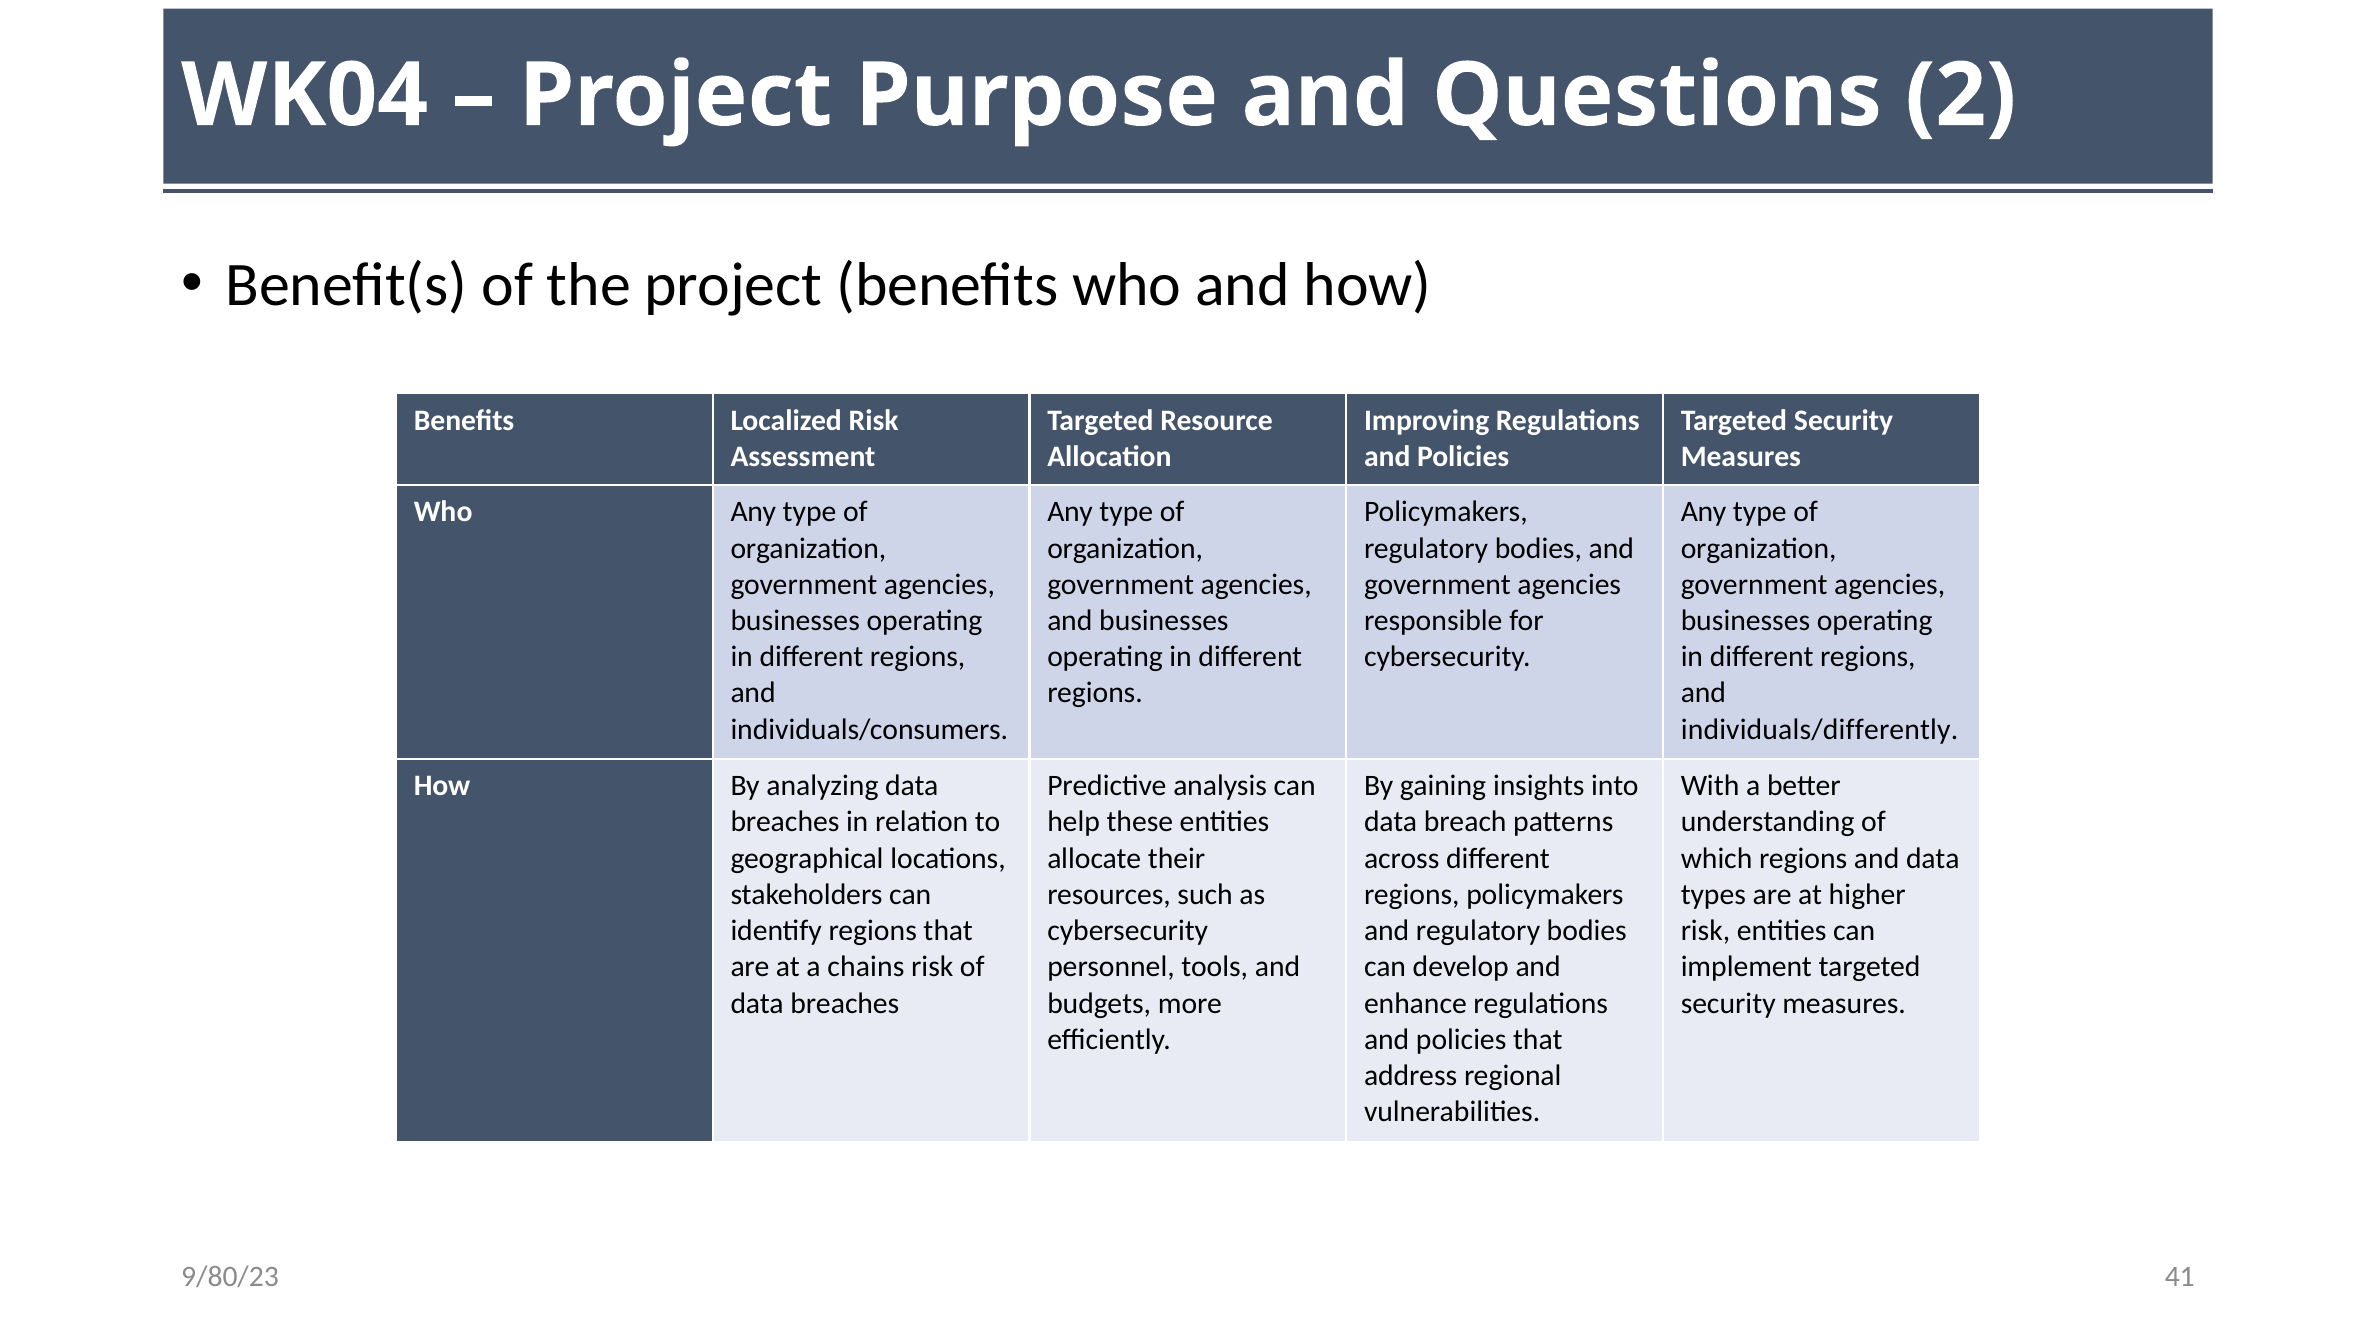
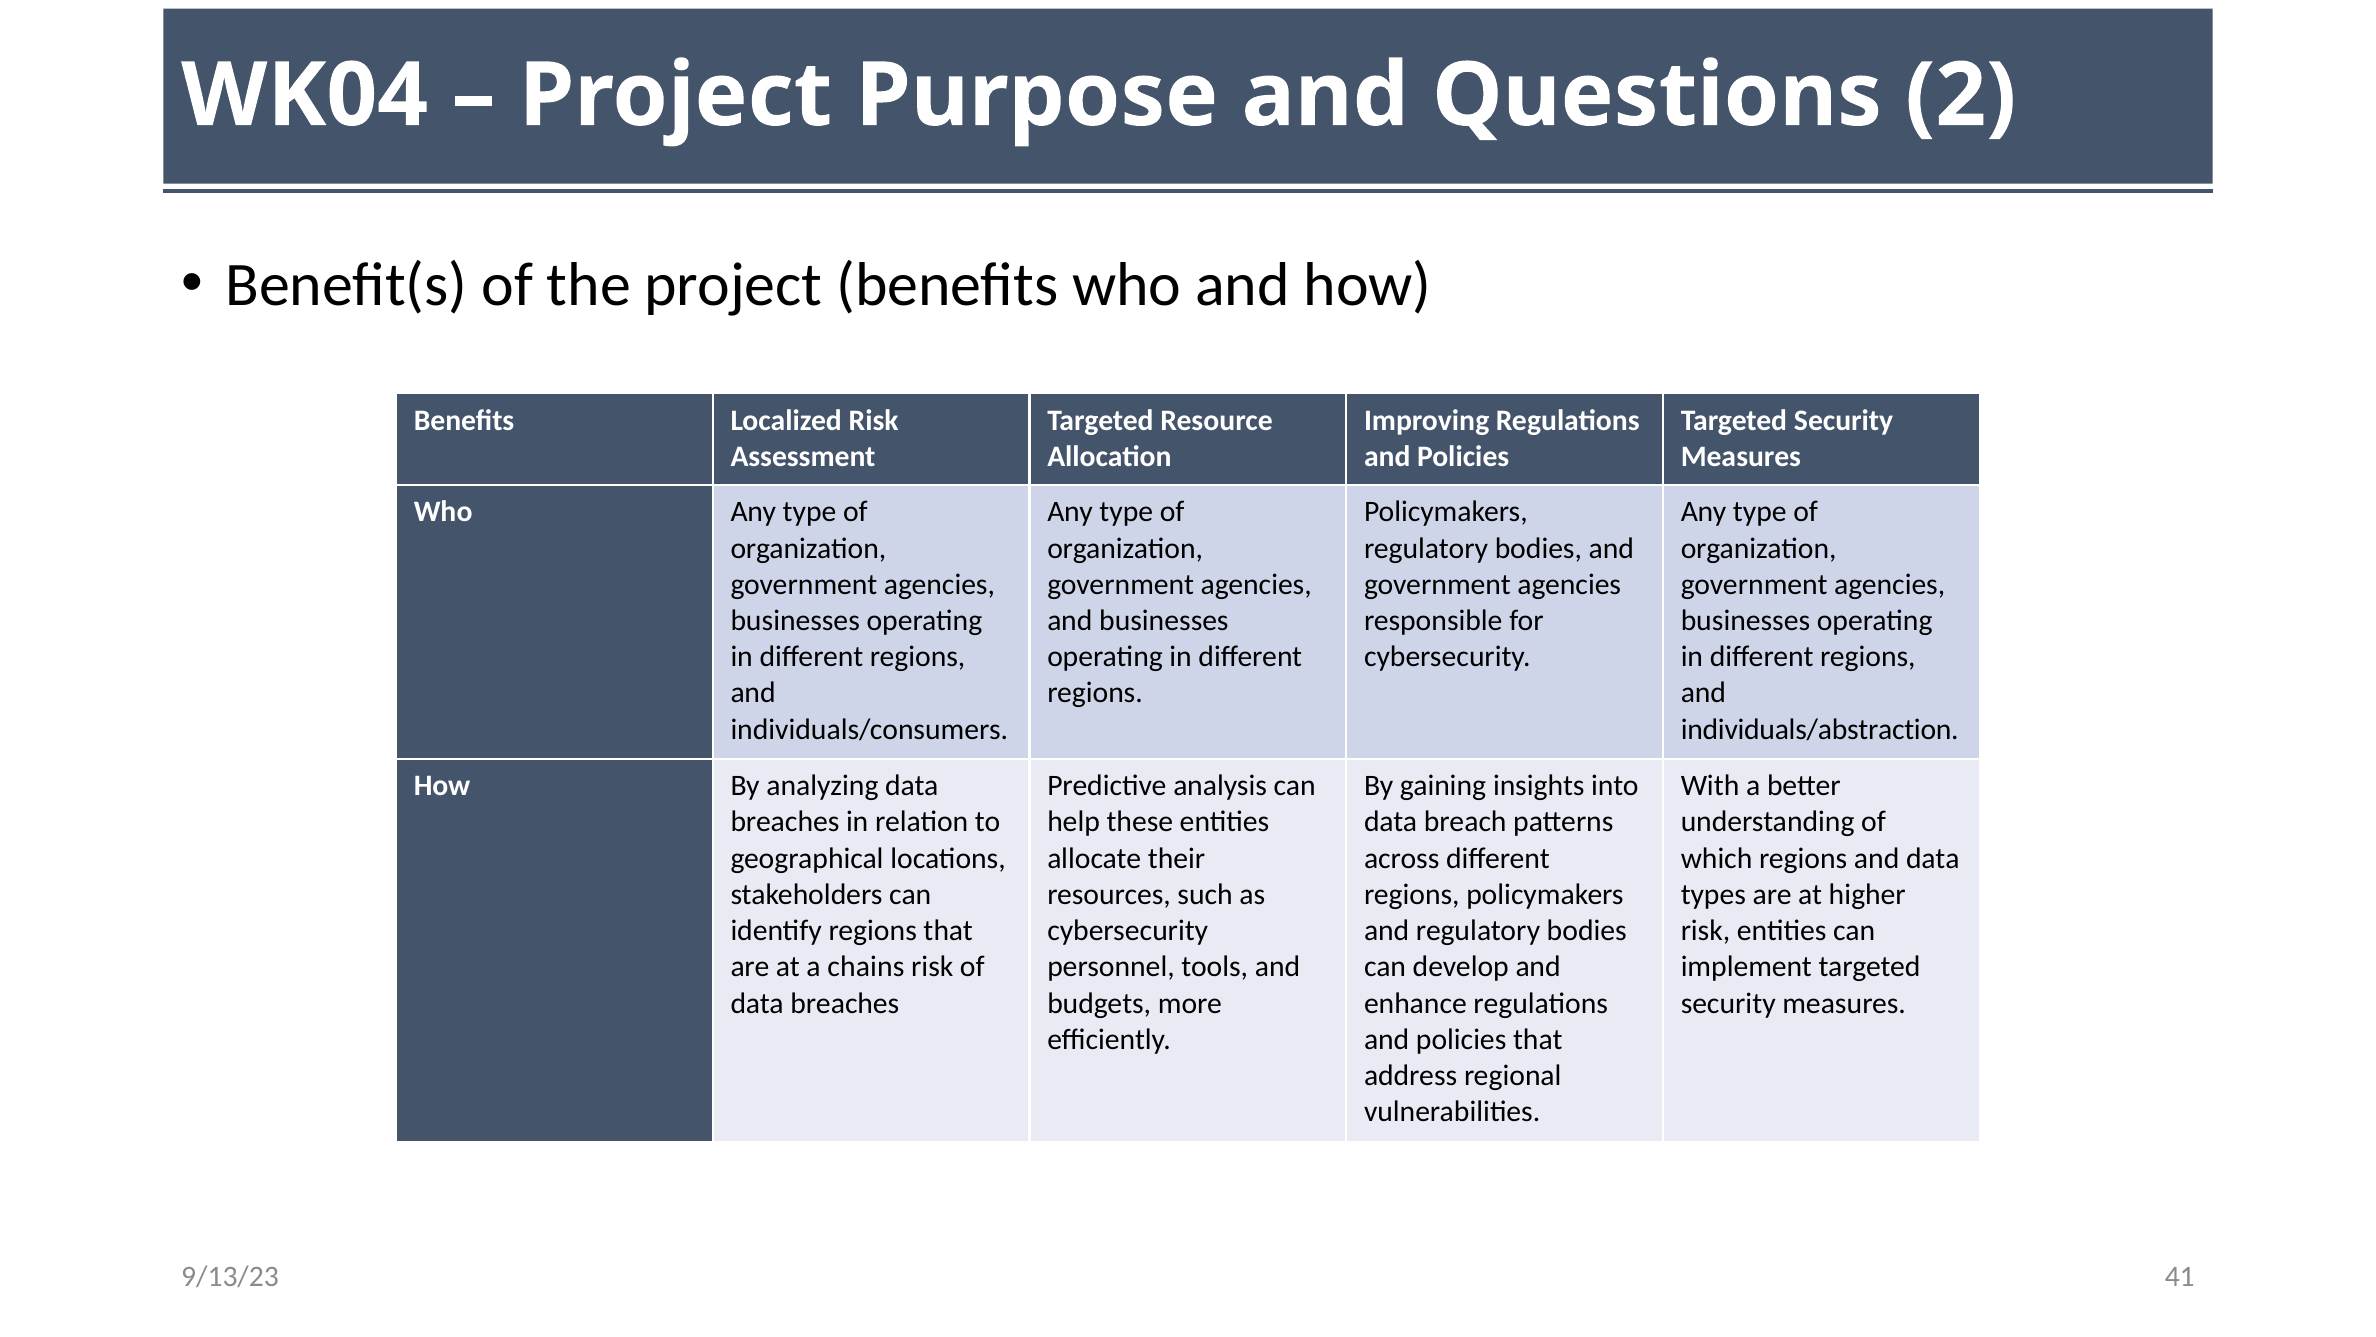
individuals/differently: individuals/differently -> individuals/abstraction
9/80/23: 9/80/23 -> 9/13/23
